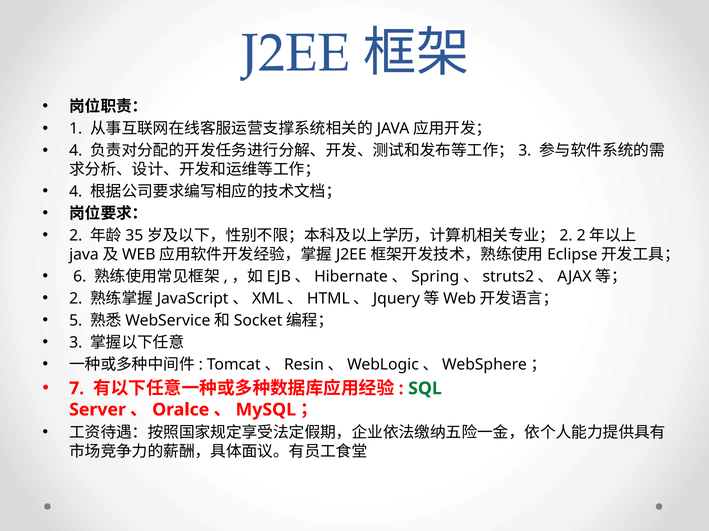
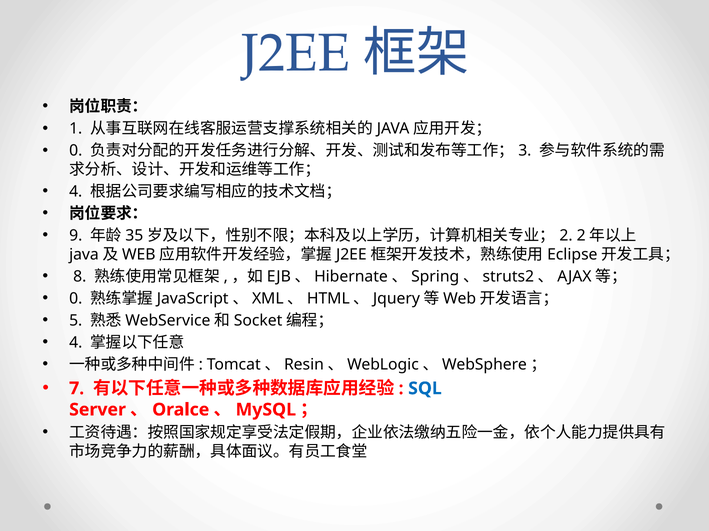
4 at (76, 151): 4 -> 0
2 at (76, 236): 2 -> 9
6: 6 -> 8
2 at (76, 299): 2 -> 0
3 at (76, 343): 3 -> 4
SQL colour: green -> blue
